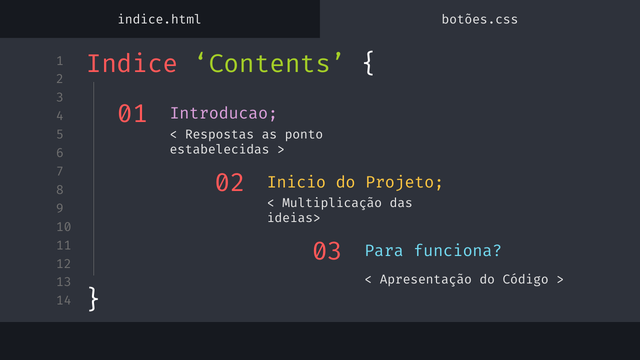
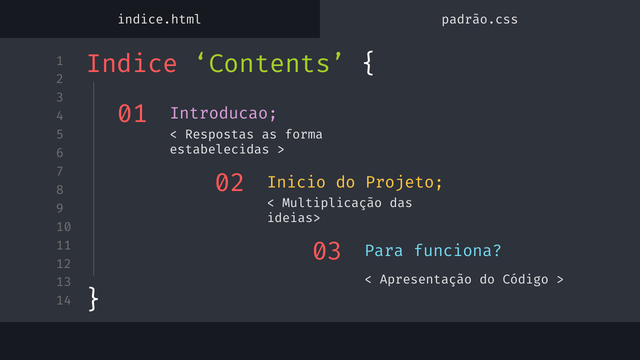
botões.css: botões.css -> padrão.css
ponto: ponto -> forma
